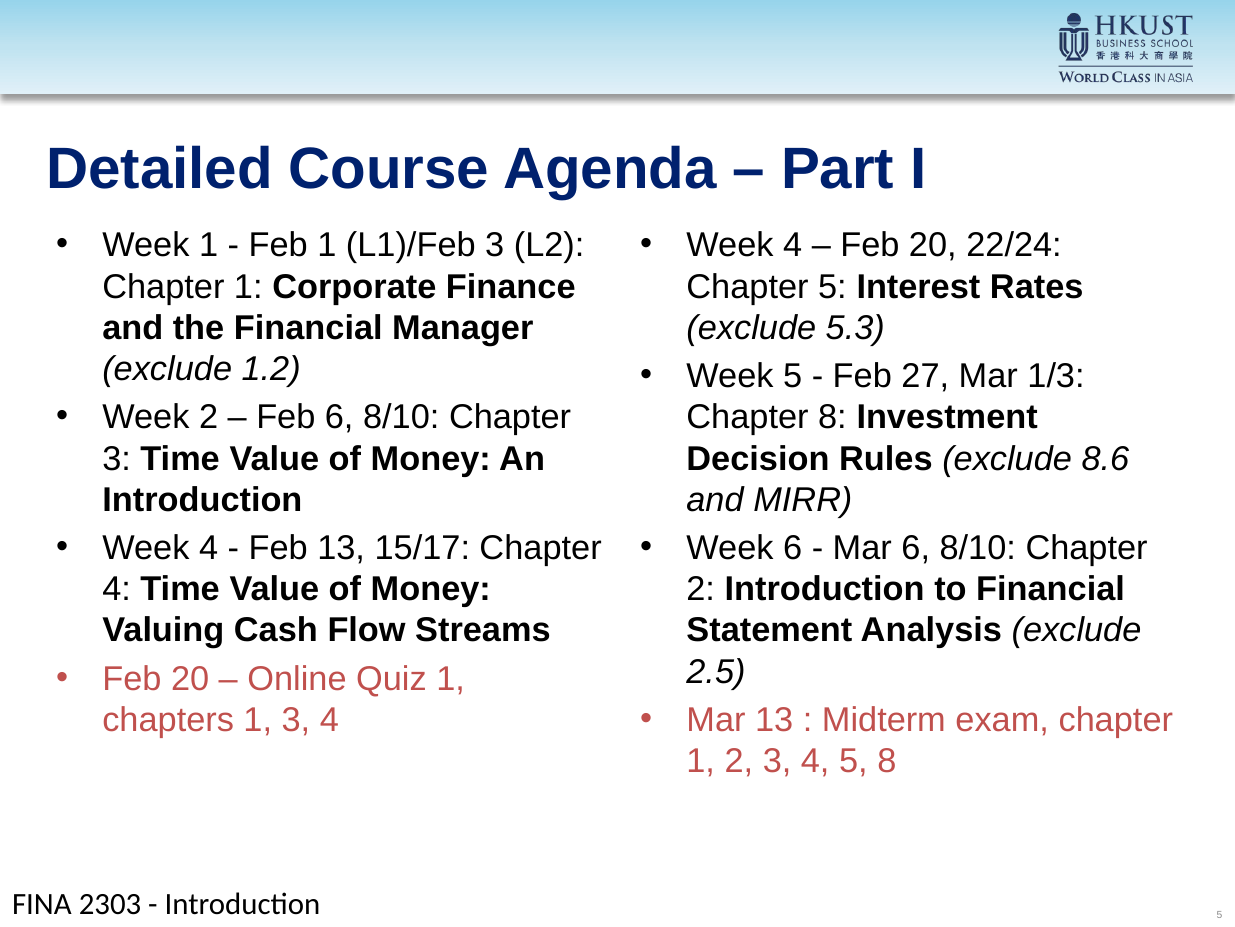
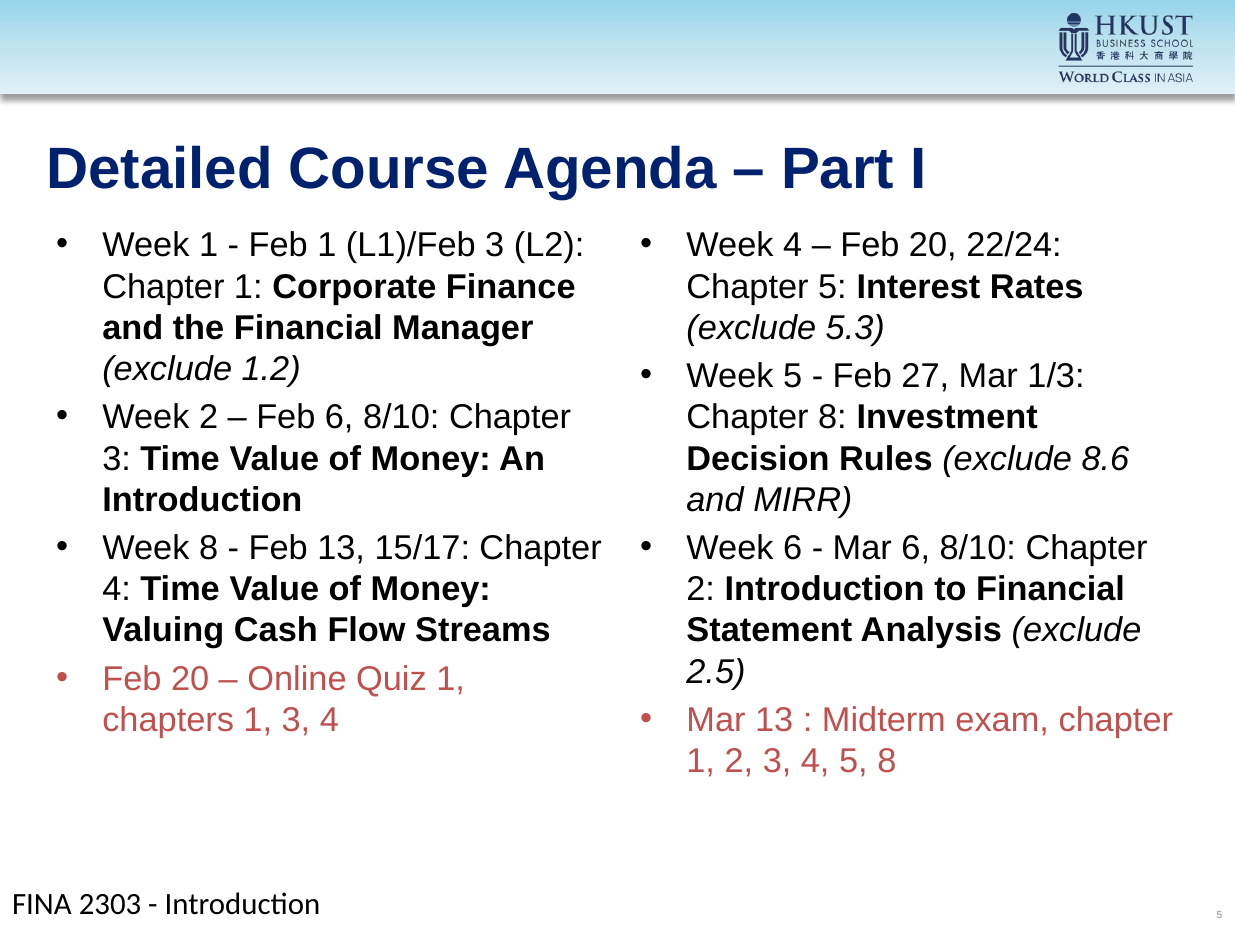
4 at (209, 548): 4 -> 8
